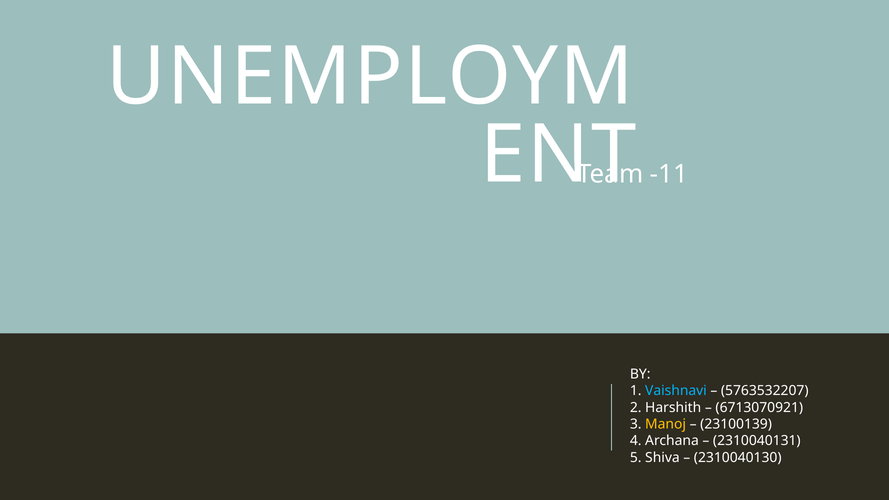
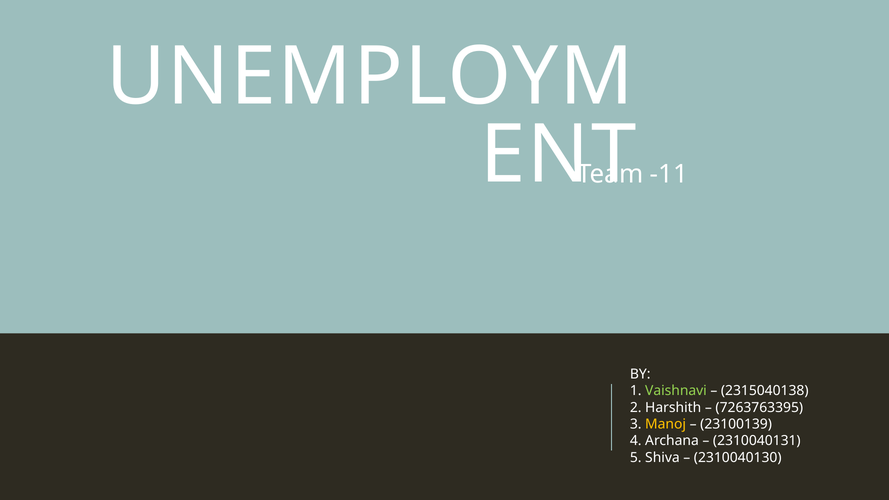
Vaishnavi colour: light blue -> light green
5763532207: 5763532207 -> 2315040138
6713070921: 6713070921 -> 7263763395
